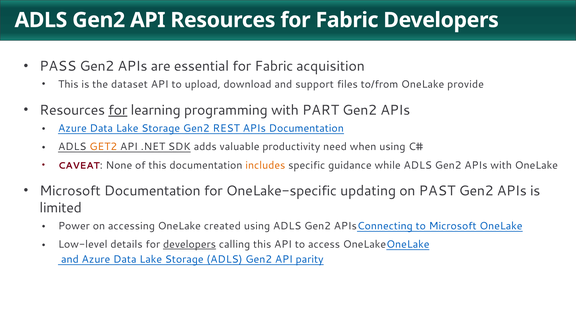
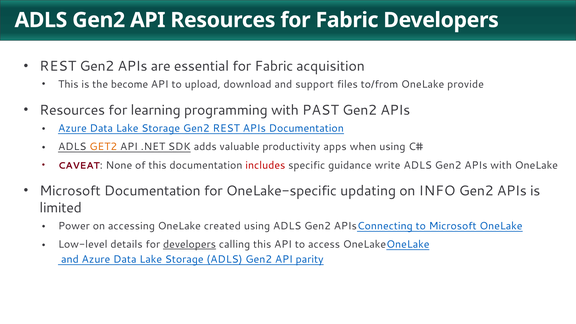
PASS at (58, 66): PASS -> REST
dataset: dataset -> become
for at (118, 110) underline: present -> none
PART: PART -> PAST
need: need -> apps
includes colour: orange -> red
while: while -> write
PAST: PAST -> INFO
